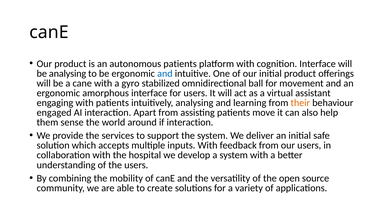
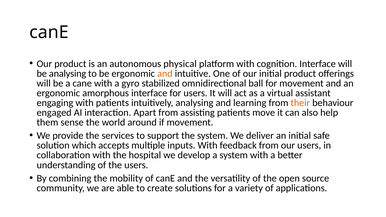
autonomous patients: patients -> physical
and at (165, 74) colour: blue -> orange
if interaction: interaction -> movement
